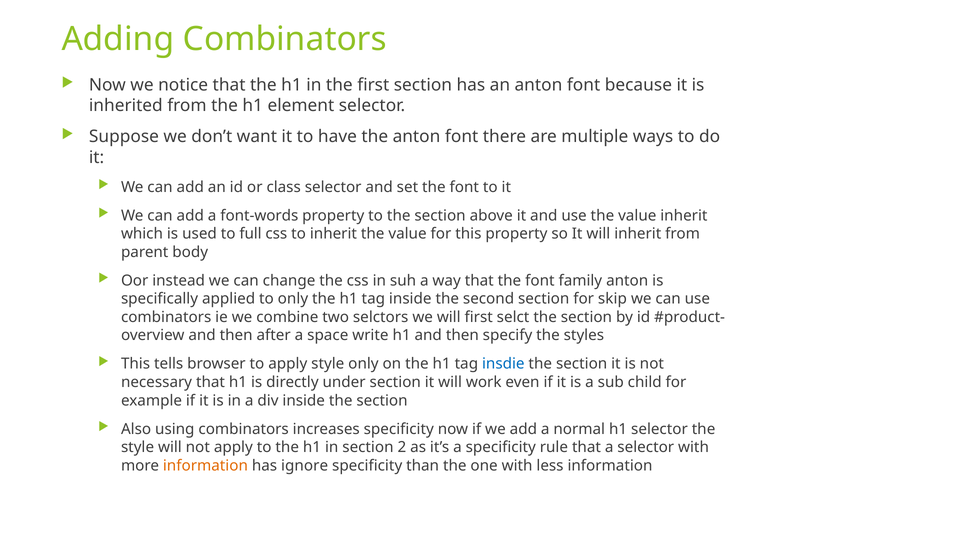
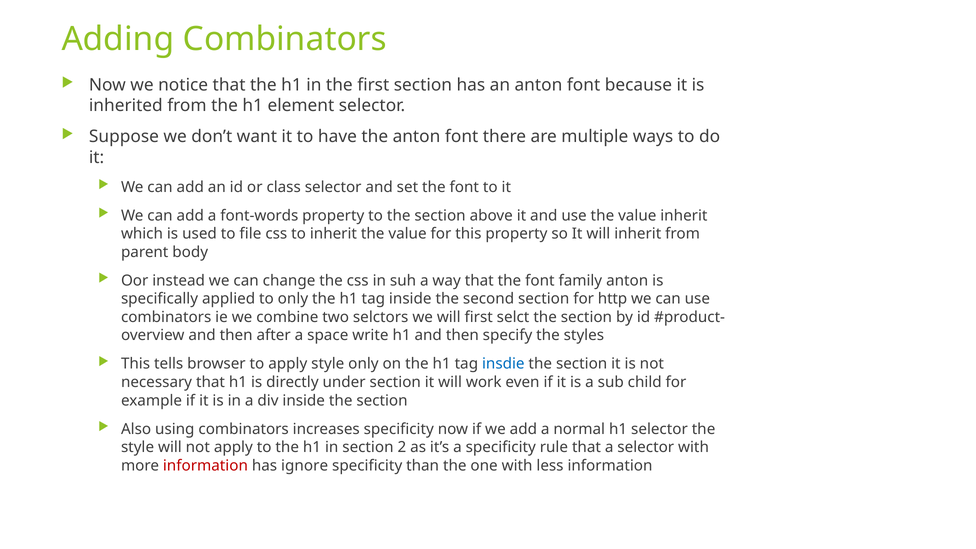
full: full -> file
skip: skip -> http
information at (205, 466) colour: orange -> red
